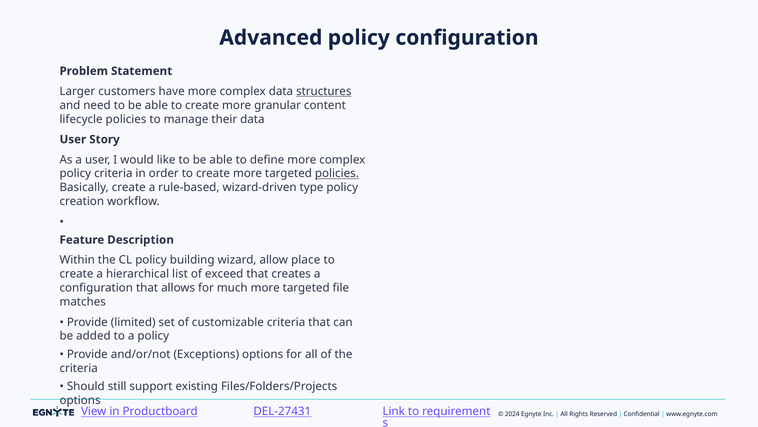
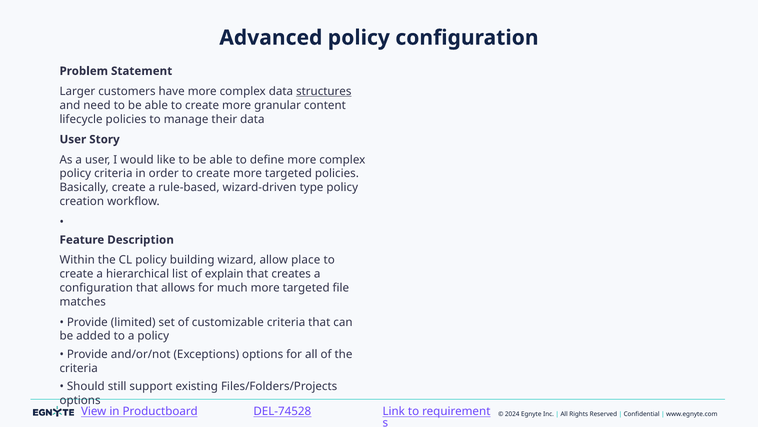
policies at (337, 173) underline: present -> none
exceed: exceed -> explain
DEL-27431: DEL-27431 -> DEL-74528
